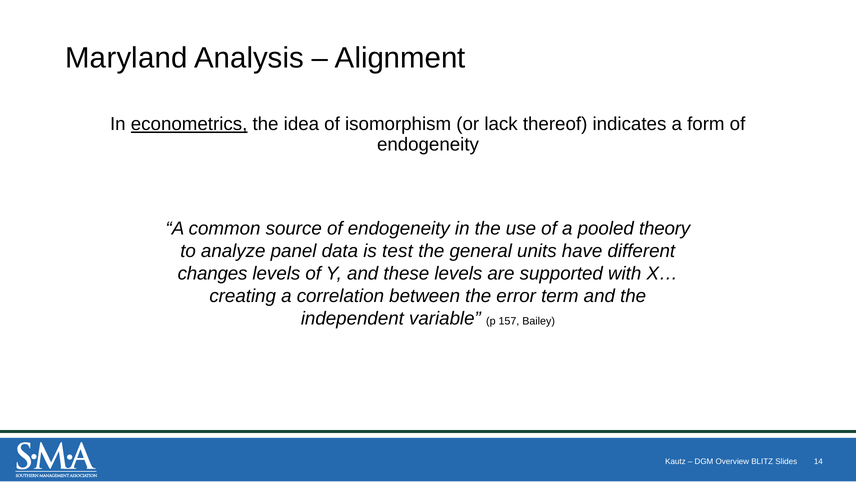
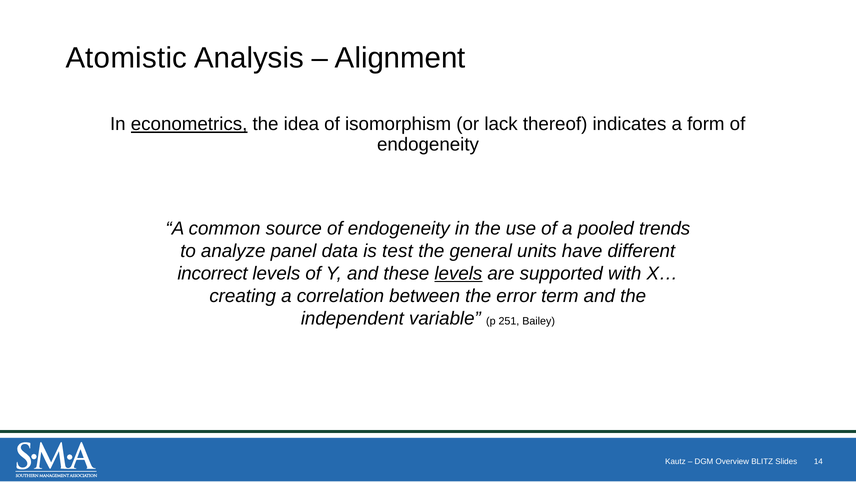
Maryland: Maryland -> Atomistic
theory: theory -> trends
changes: changes -> incorrect
levels at (458, 273) underline: none -> present
157: 157 -> 251
